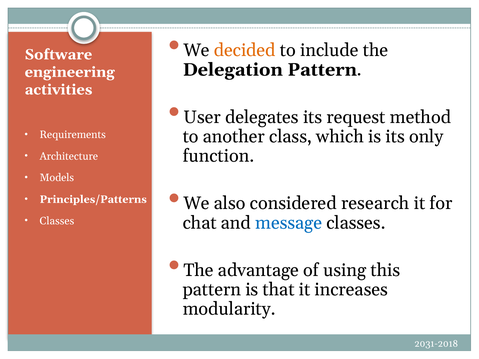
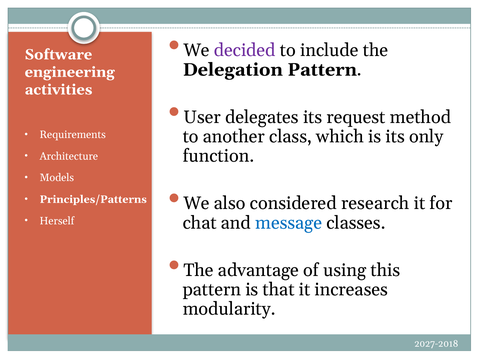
decided colour: orange -> purple
Classes at (57, 221): Classes -> Herself
2031-2018: 2031-2018 -> 2027-2018
